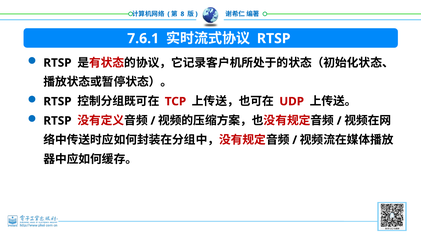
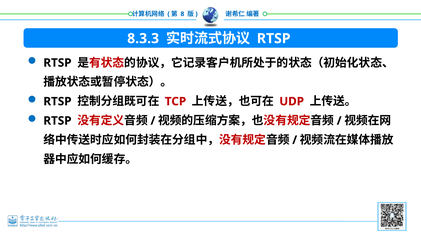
7.6.1: 7.6.1 -> 8.3.3
